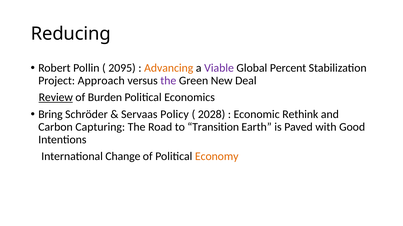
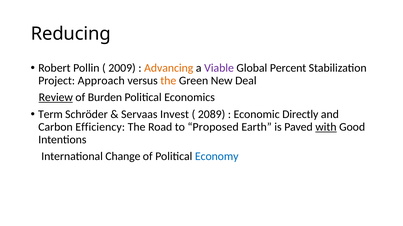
2095: 2095 -> 2009
the at (168, 81) colour: purple -> orange
Bring: Bring -> Term
Policy: Policy -> Invest
2028: 2028 -> 2089
Rethink: Rethink -> Directly
Capturing: Capturing -> Efficiency
Transition: Transition -> Proposed
with underline: none -> present
Economy colour: orange -> blue
